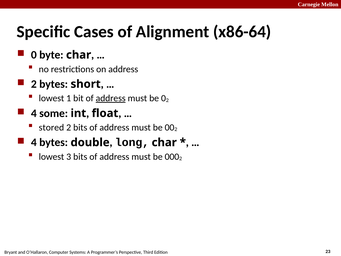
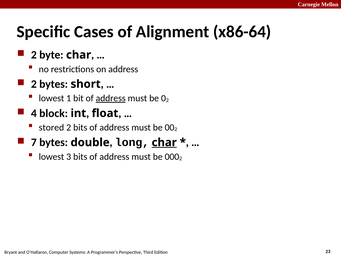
0 at (34, 55): 0 -> 2
some: some -> block
4 at (34, 142): 4 -> 7
char at (164, 142) underline: none -> present
